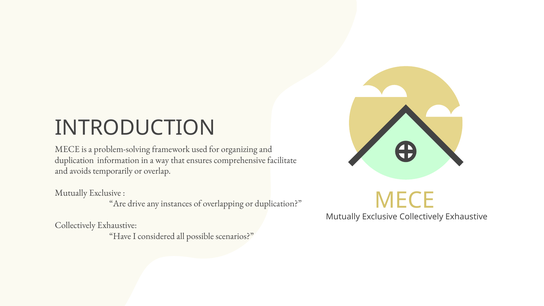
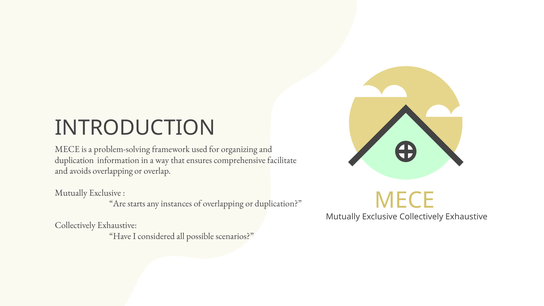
avoids temporarily: temporarily -> overlapping
drive: drive -> starts
